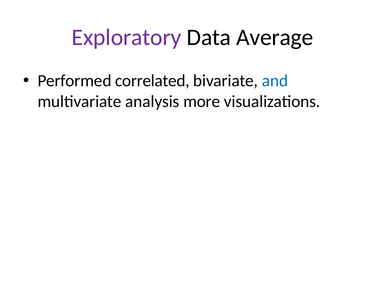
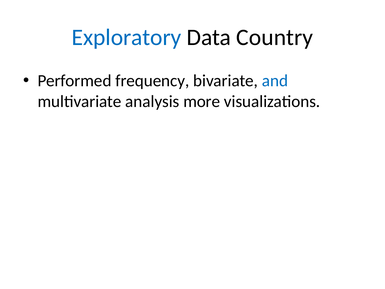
Exploratory colour: purple -> blue
Average: Average -> Country
correlated: correlated -> frequency
